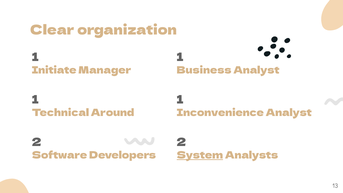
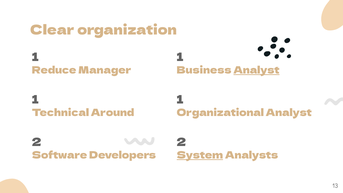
Initiate: Initiate -> Reduce
Analyst at (256, 70) underline: none -> present
Inconvenience: Inconvenience -> Organizational
